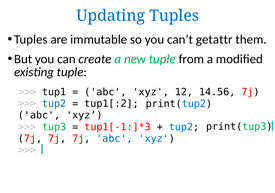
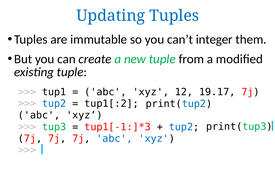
getattr: getattr -> integer
14.56: 14.56 -> 19.17
